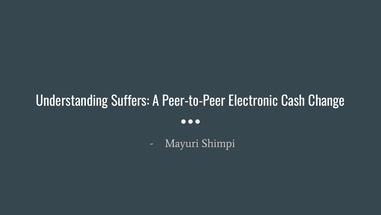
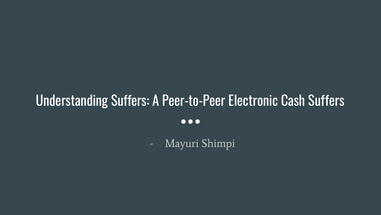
Cash Change: Change -> Suffers
